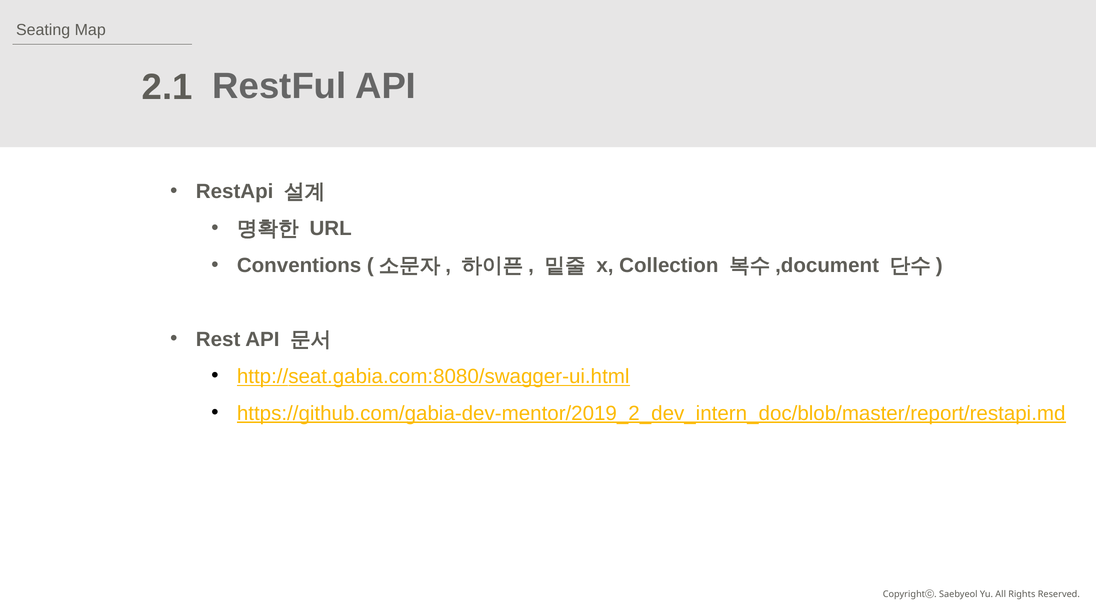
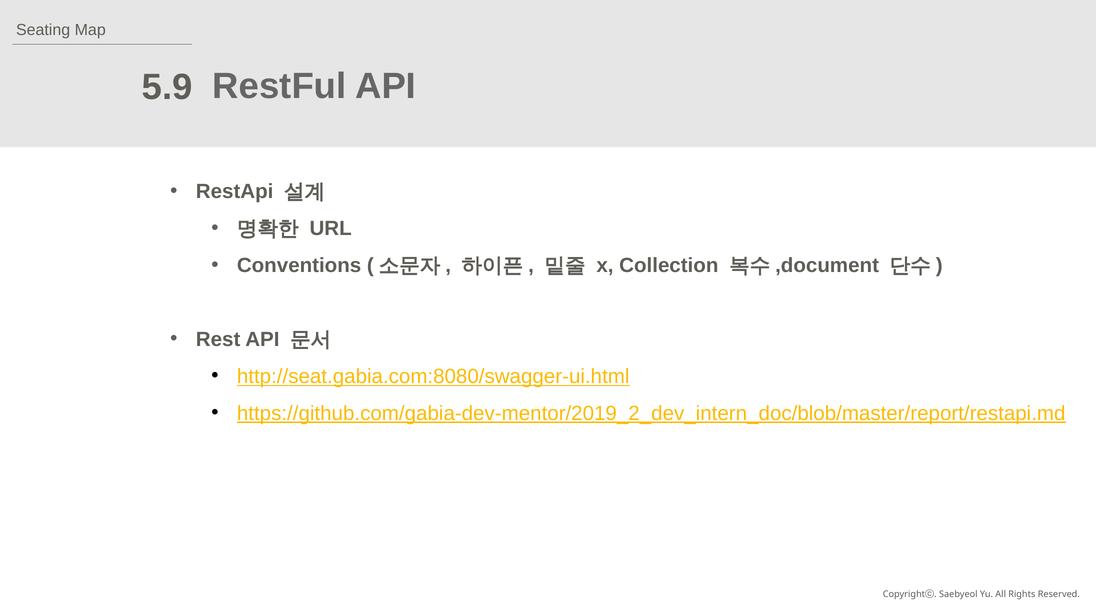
2.1: 2.1 -> 5.9
